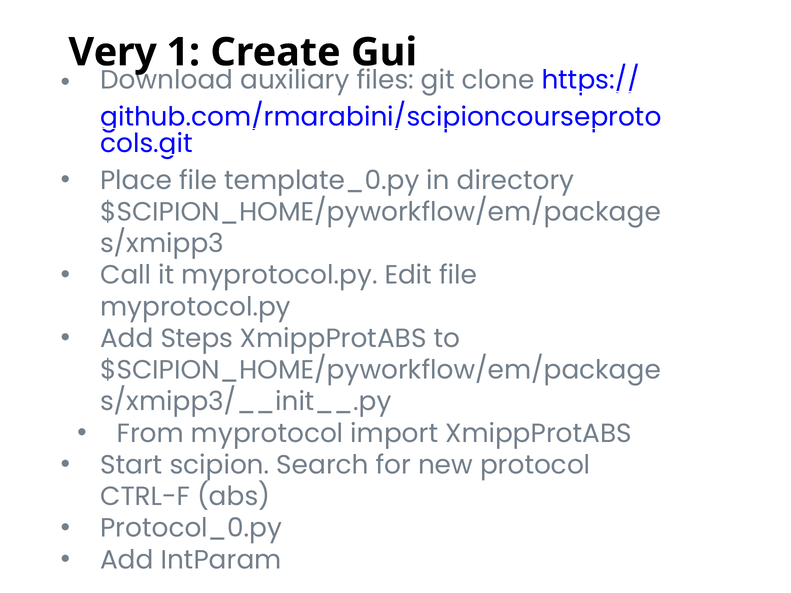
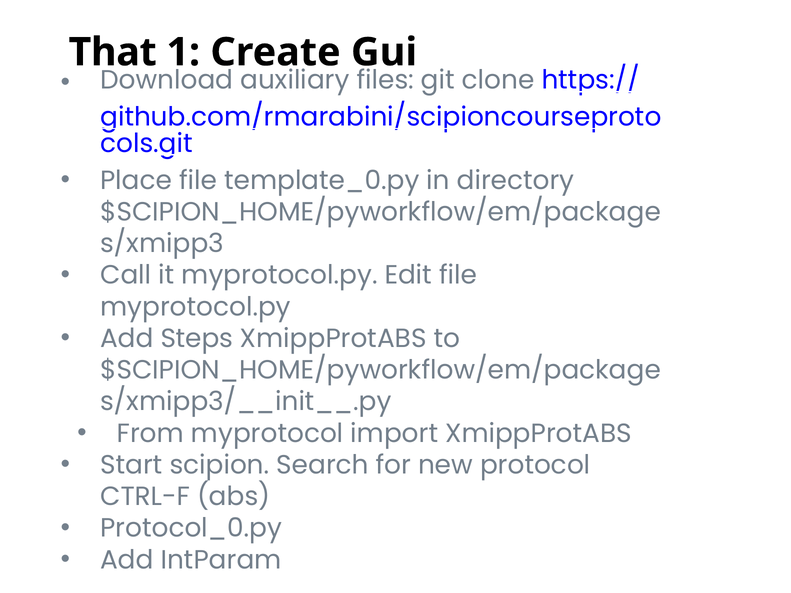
Very: Very -> That
